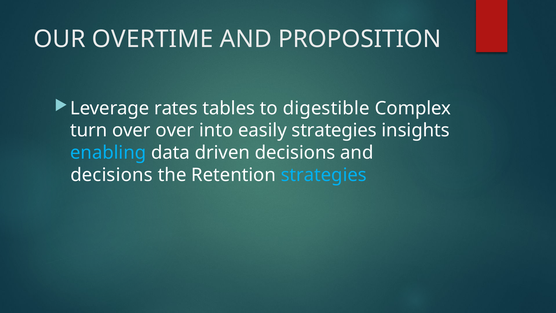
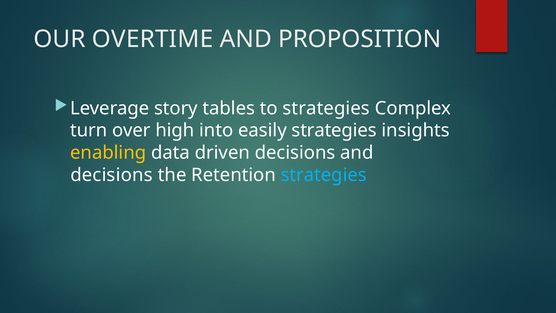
rates: rates -> story
to digestible: digestible -> strategies
over over: over -> high
enabling colour: light blue -> yellow
